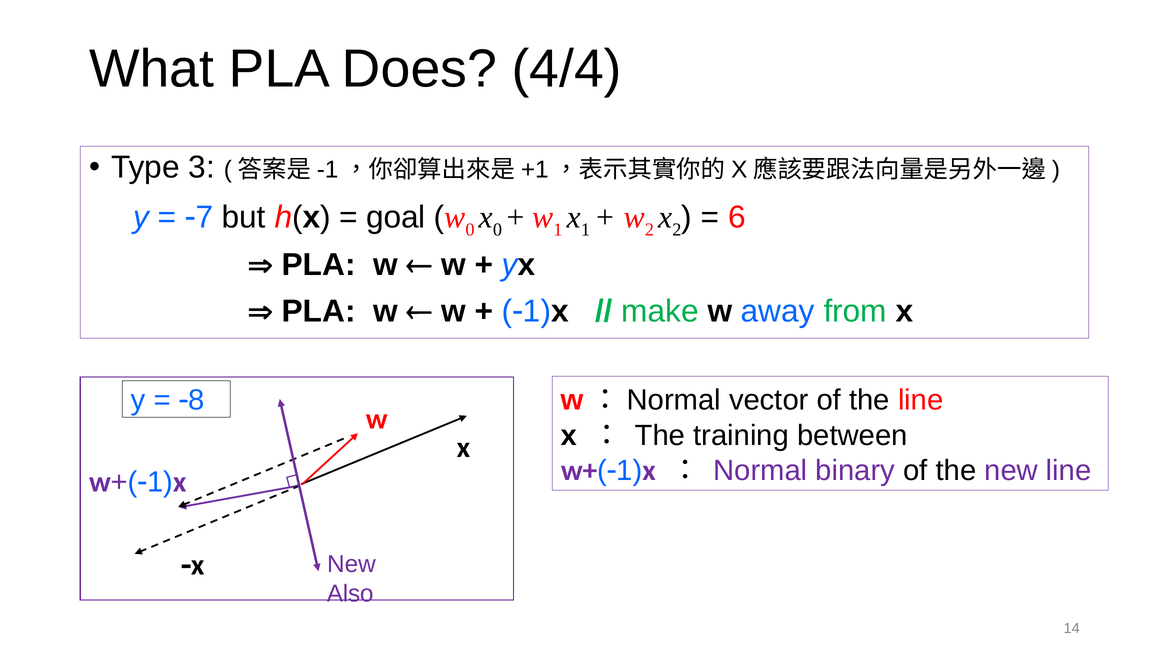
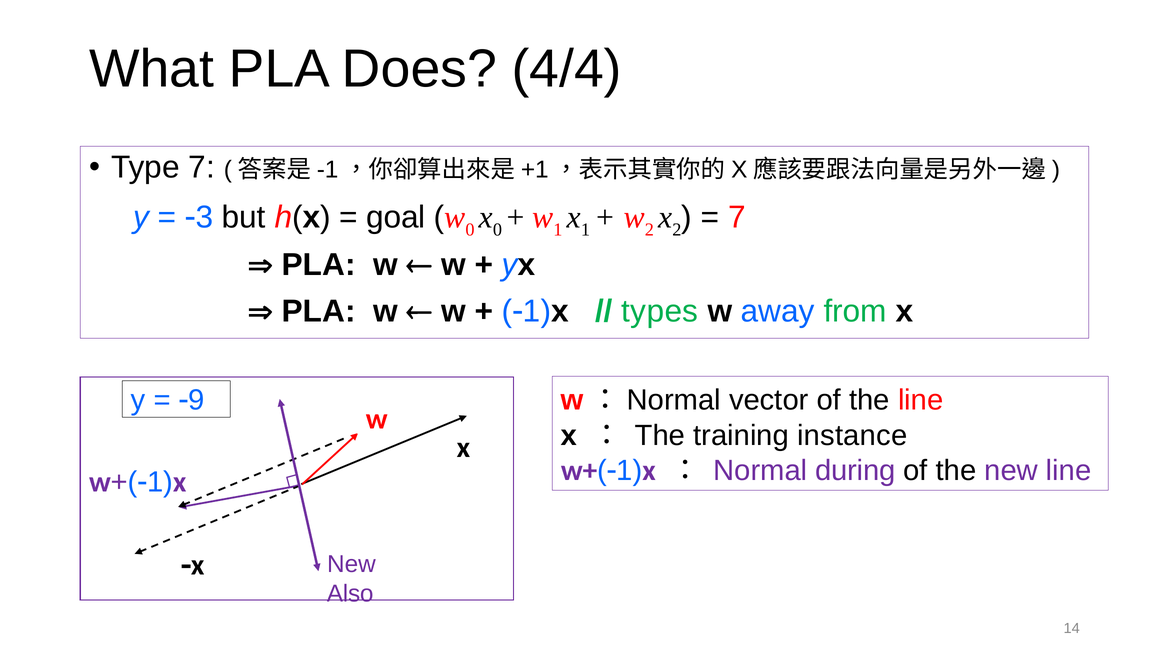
Type 3: 3 -> 7
7: 7 -> 3
6 at (737, 217): 6 -> 7
make: make -> types
8: 8 -> 9
between: between -> instance
binary: binary -> during
